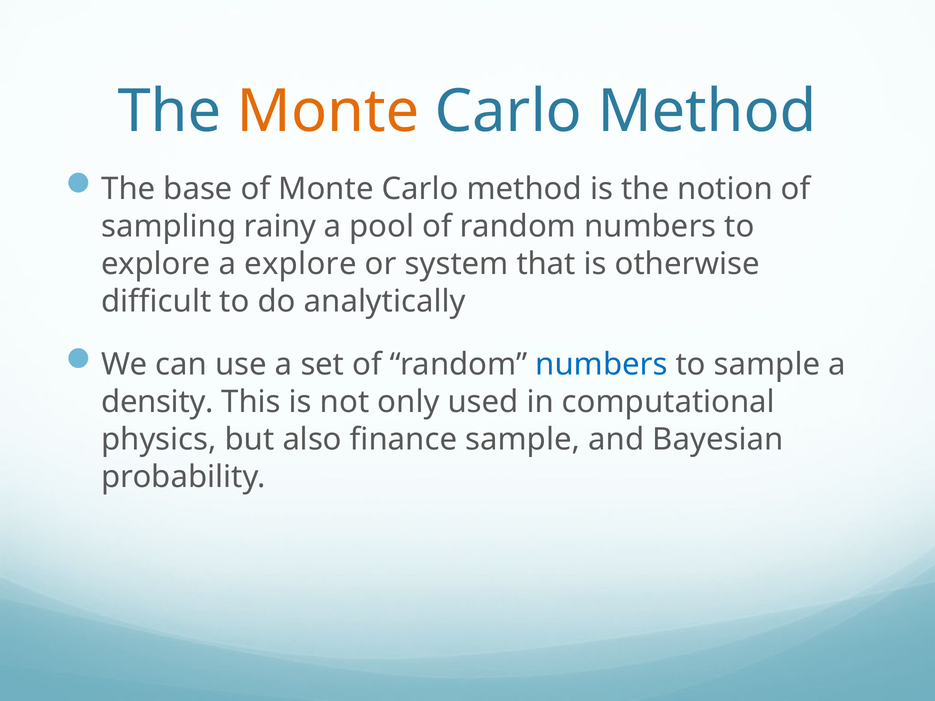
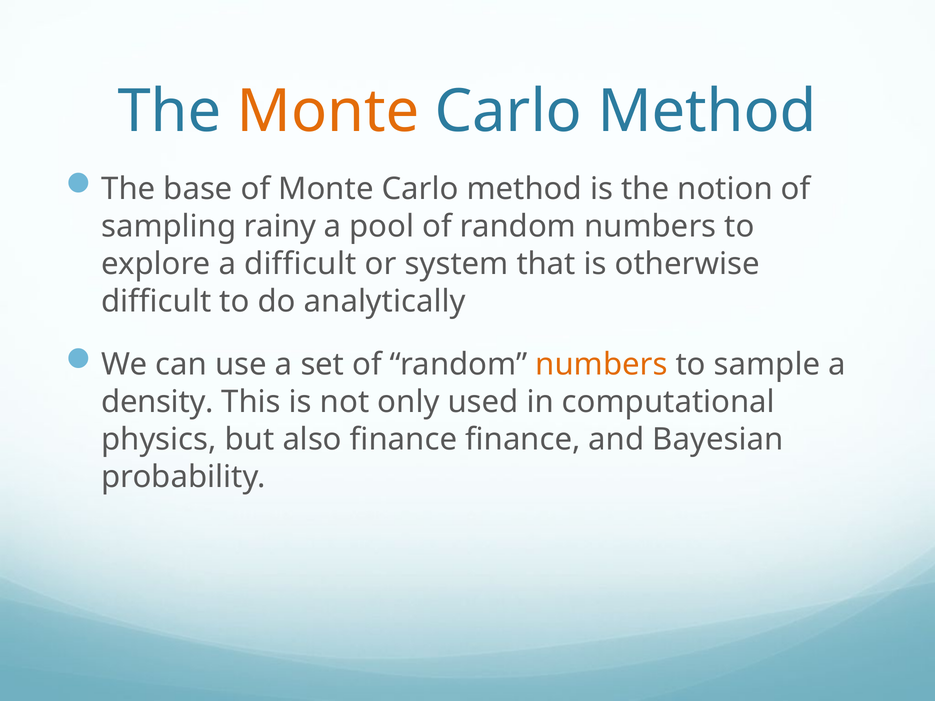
a explore: explore -> difficult
numbers at (602, 365) colour: blue -> orange
finance sample: sample -> finance
